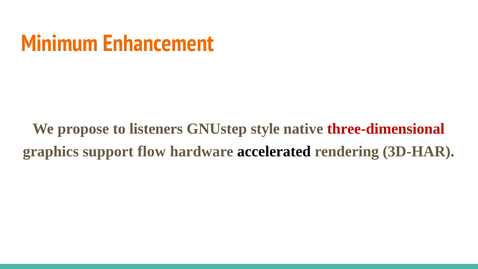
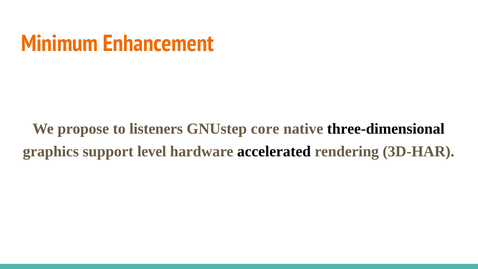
style: style -> core
three-dimensional colour: red -> black
flow: flow -> level
